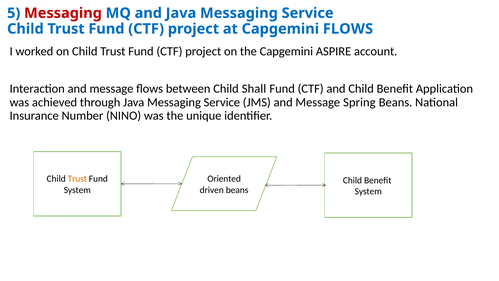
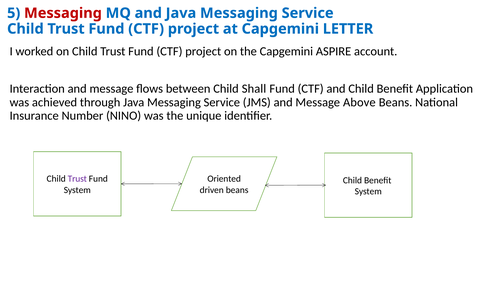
Capgemini FLOWS: FLOWS -> LETTER
Spring: Spring -> Above
Trust at (77, 179) colour: orange -> purple
